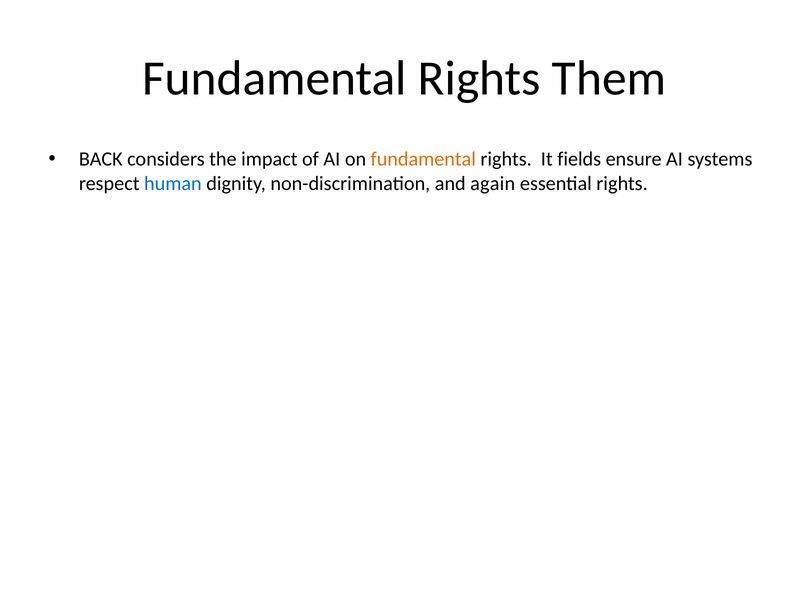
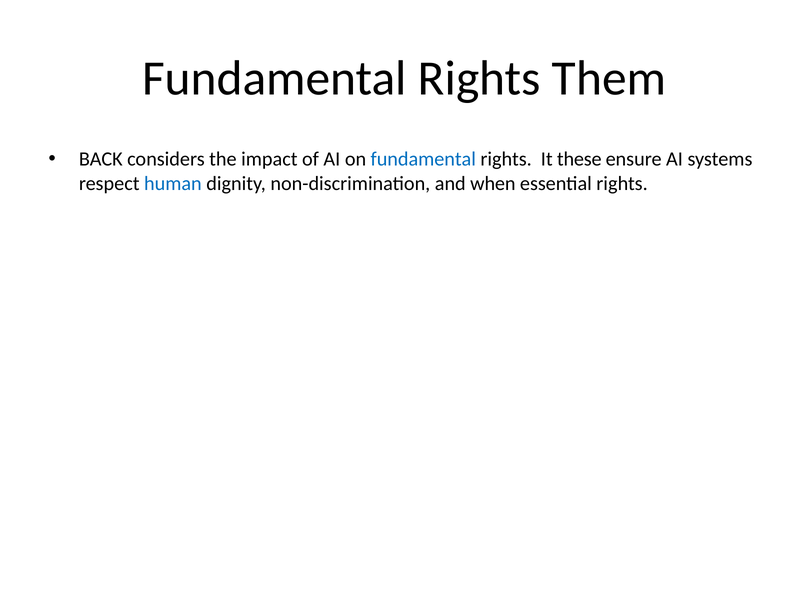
fundamental at (423, 159) colour: orange -> blue
fields: fields -> these
again: again -> when
